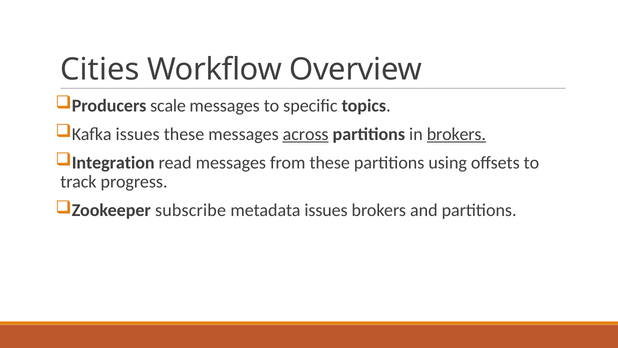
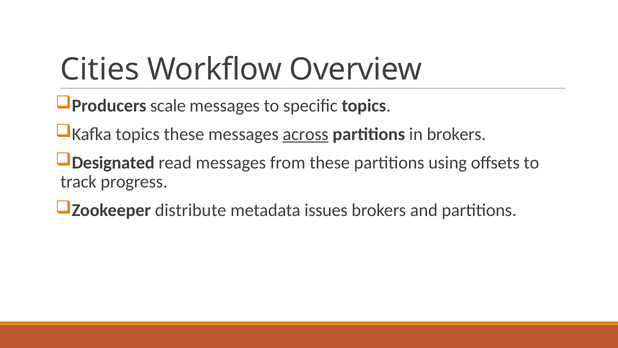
Kafka issues: issues -> topics
brokers at (456, 134) underline: present -> none
Integration: Integration -> Designated
subscribe: subscribe -> distribute
